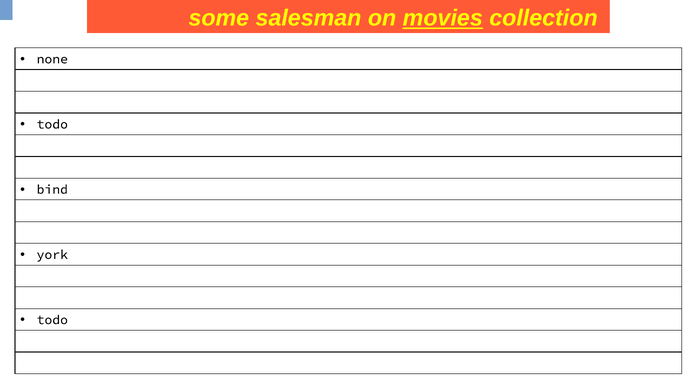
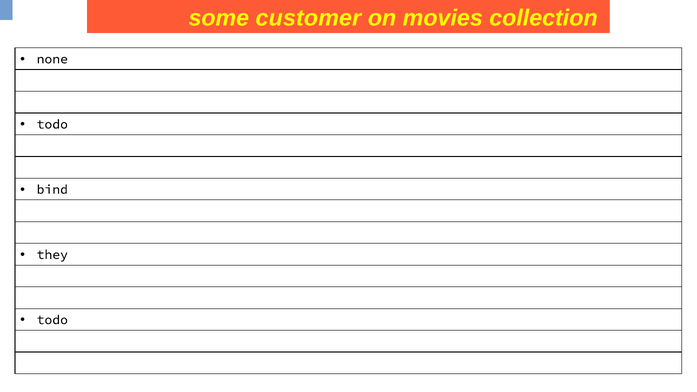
salesman: salesman -> customer
movies underline: present -> none
york: york -> they
